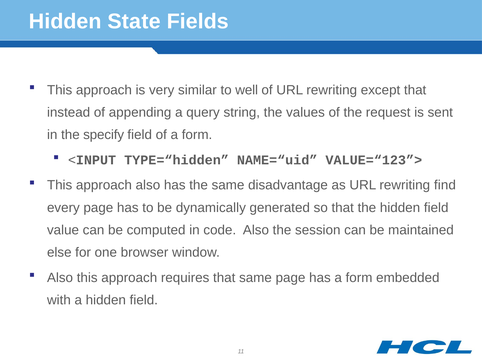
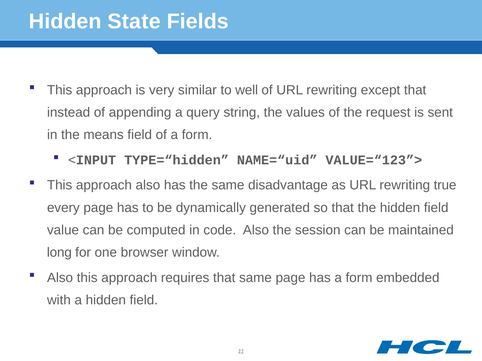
specify: specify -> means
find: find -> true
else: else -> long
